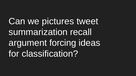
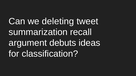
pictures: pictures -> deleting
forcing: forcing -> debuts
